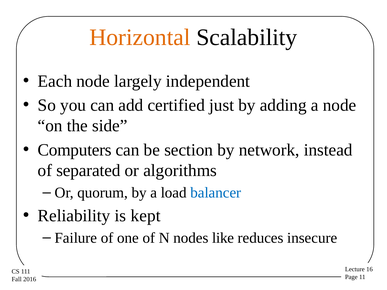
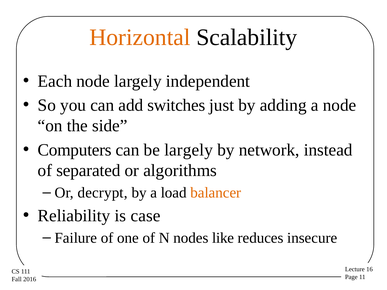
certified: certified -> switches
be section: section -> largely
quorum: quorum -> decrypt
balancer colour: blue -> orange
kept: kept -> case
